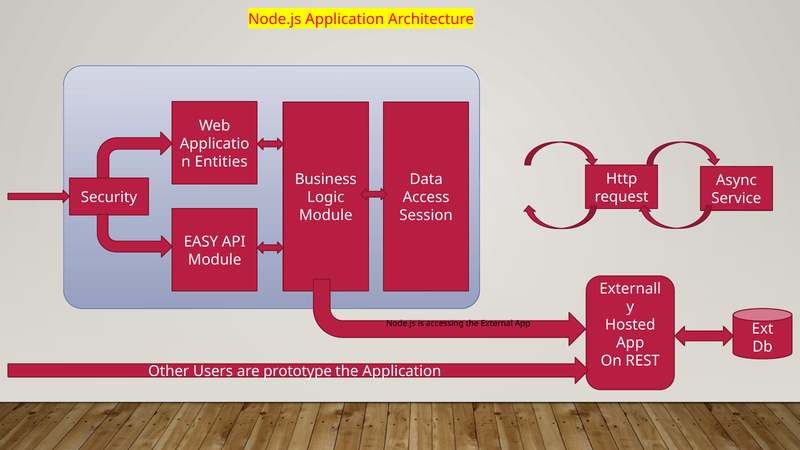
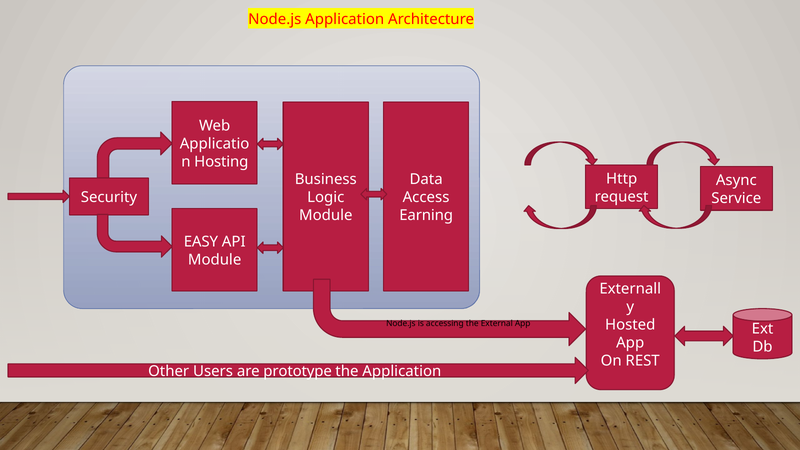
Entities: Entities -> Hosting
Session: Session -> Earning
